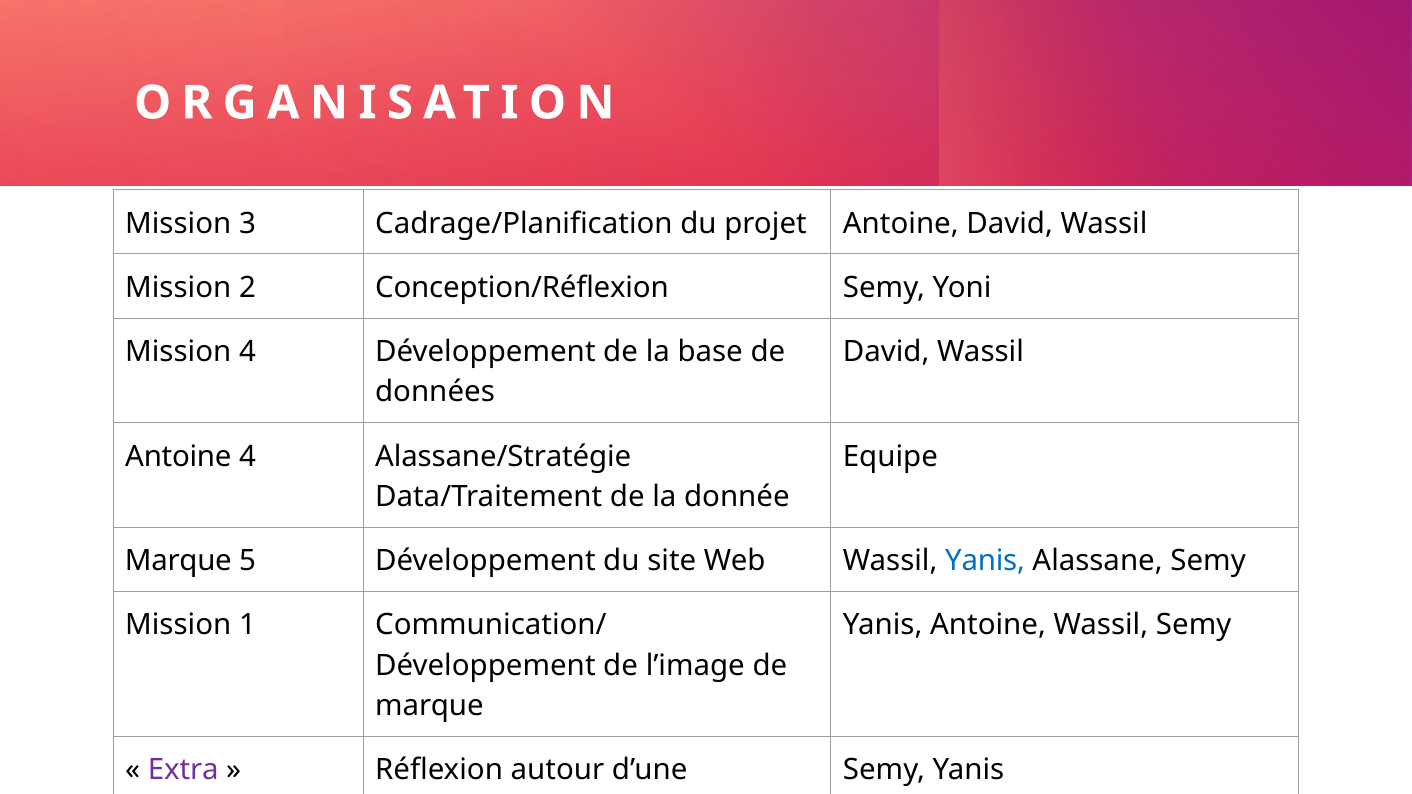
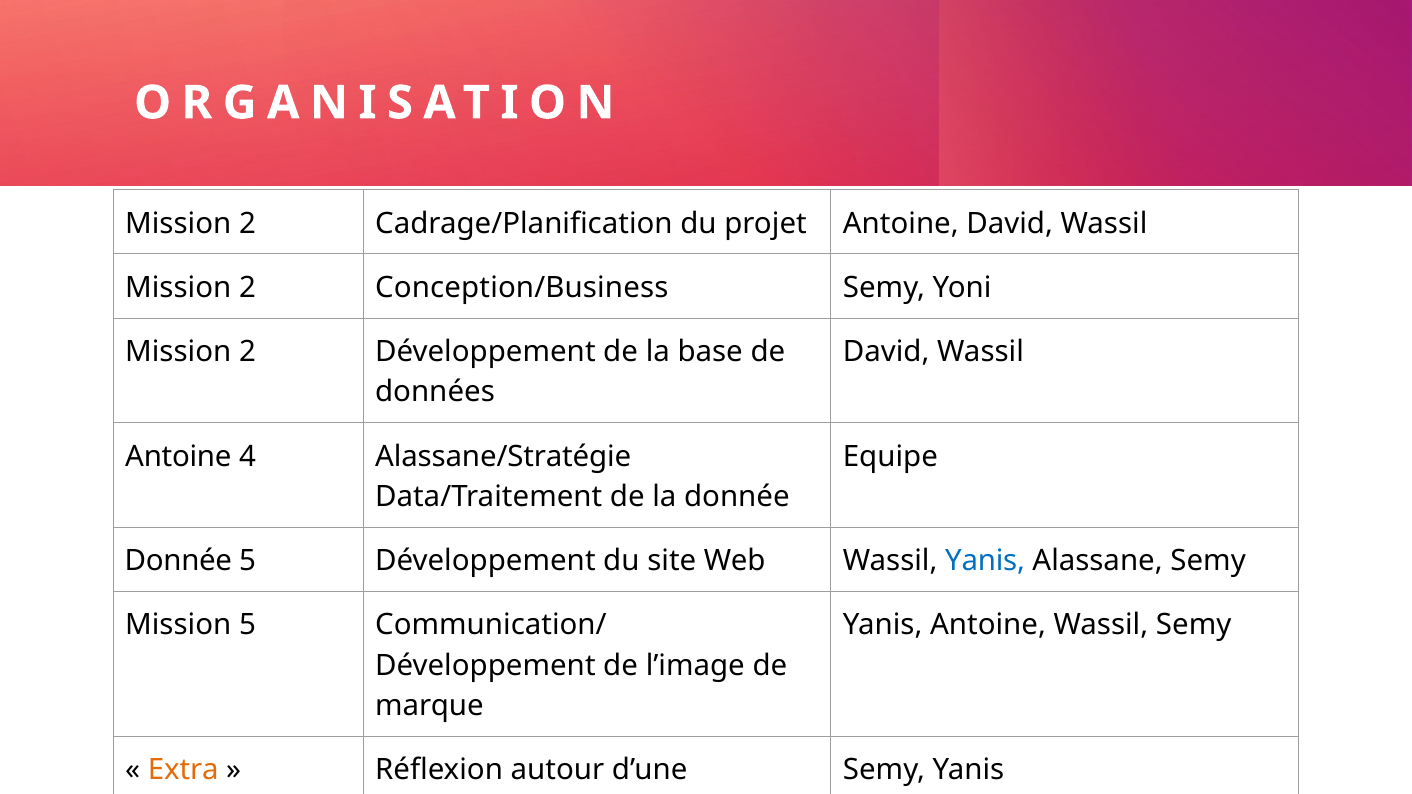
3 at (247, 224): 3 -> 2
Conception/Réflexion: Conception/Réflexion -> Conception/Business
4 at (247, 352): 4 -> 2
Marque at (178, 561): Marque -> Donnée
Mission 1: 1 -> 5
Extra colour: purple -> orange
